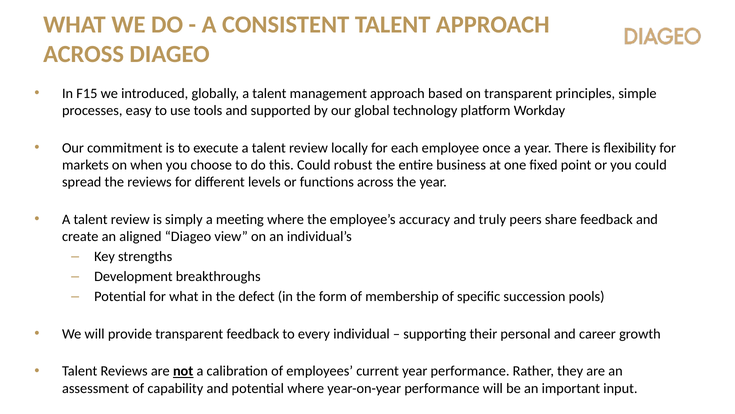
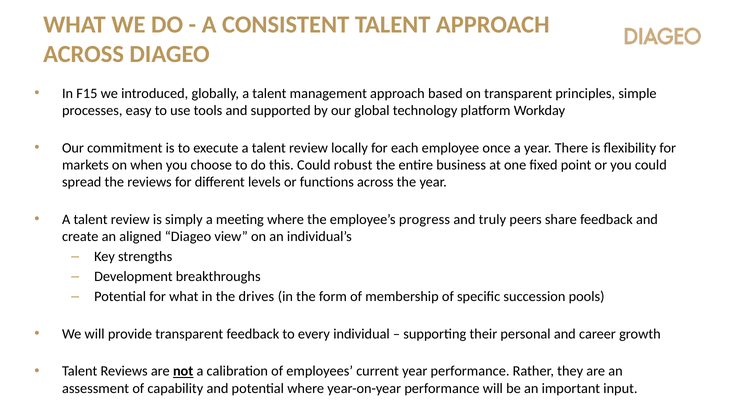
accuracy: accuracy -> progress
defect: defect -> drives
